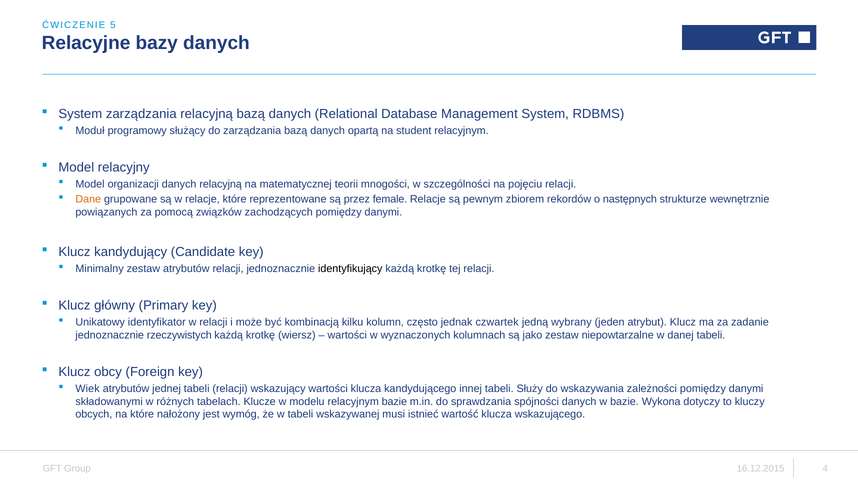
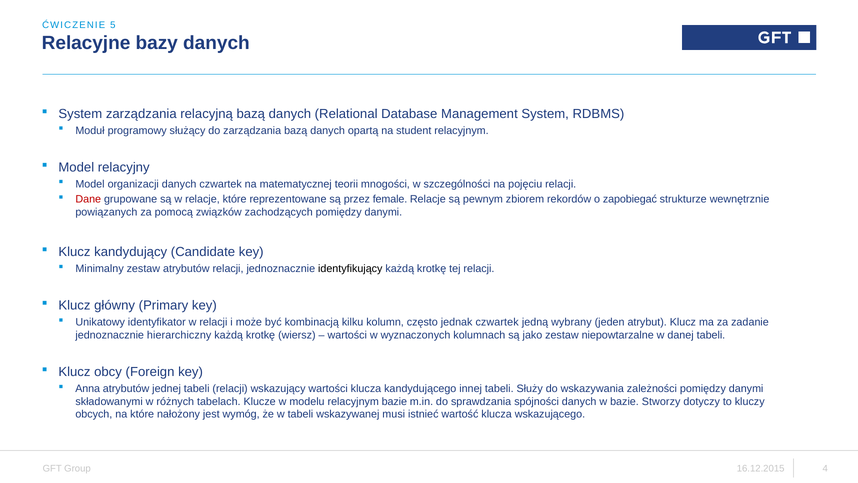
danych relacyjną: relacyjną -> czwartek
Dane colour: orange -> red
następnych: następnych -> zapobiegać
rzeczywistych: rzeczywistych -> hierarchiczny
Wiek: Wiek -> Anna
Wykona: Wykona -> Stworzy
